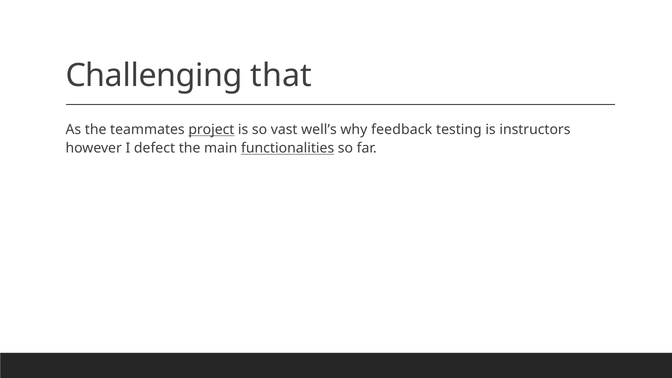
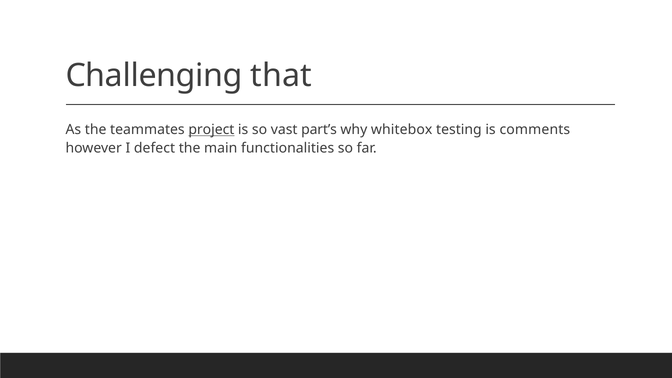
well’s: well’s -> part’s
feedback: feedback -> whitebox
instructors: instructors -> comments
functionalities underline: present -> none
